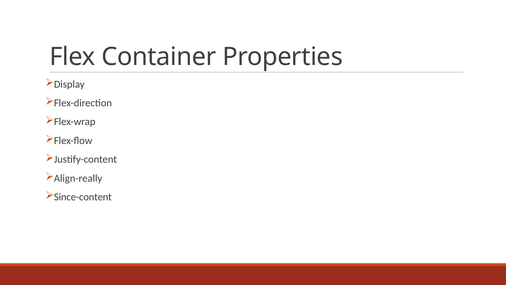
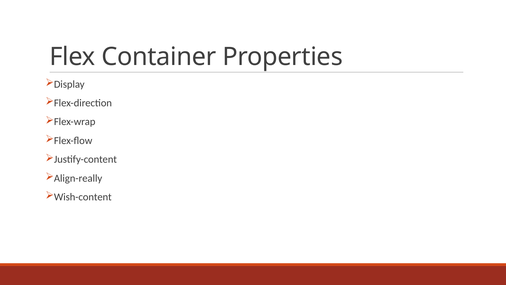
Since-content: Since-content -> Wish-content
